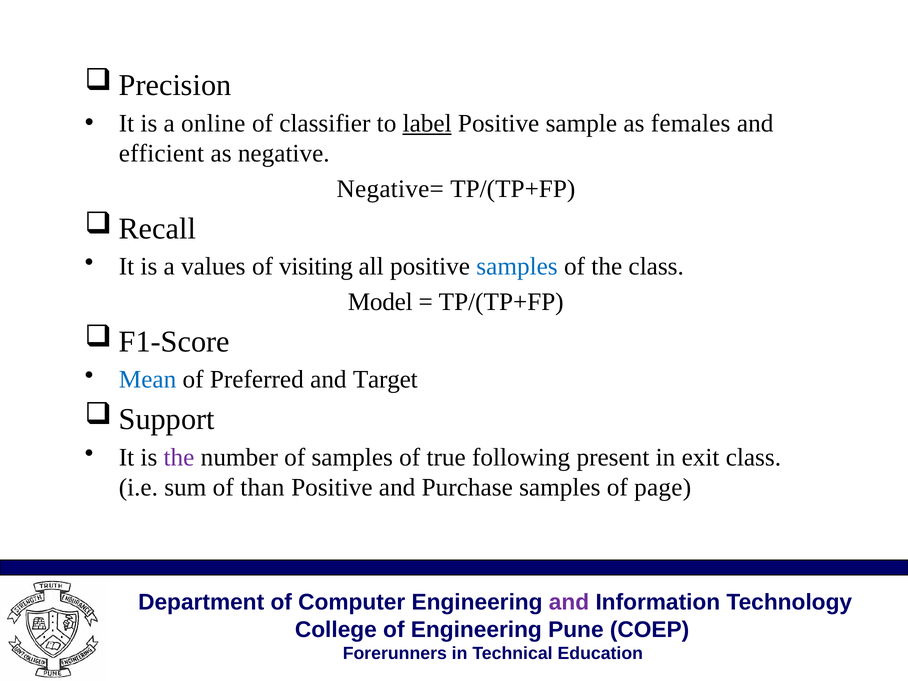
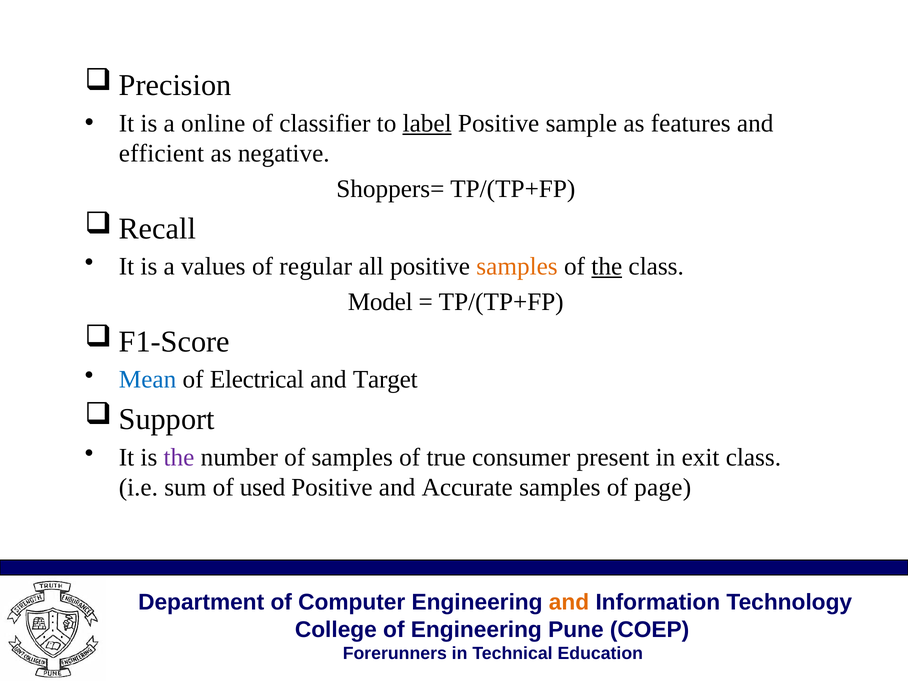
females: females -> features
Negative=: Negative= -> Shoppers=
visiting: visiting -> regular
samples at (517, 267) colour: blue -> orange
the at (607, 267) underline: none -> present
Preferred: Preferred -> Electrical
following: following -> consumer
than: than -> used
Purchase: Purchase -> Accurate
and at (569, 602) colour: purple -> orange
